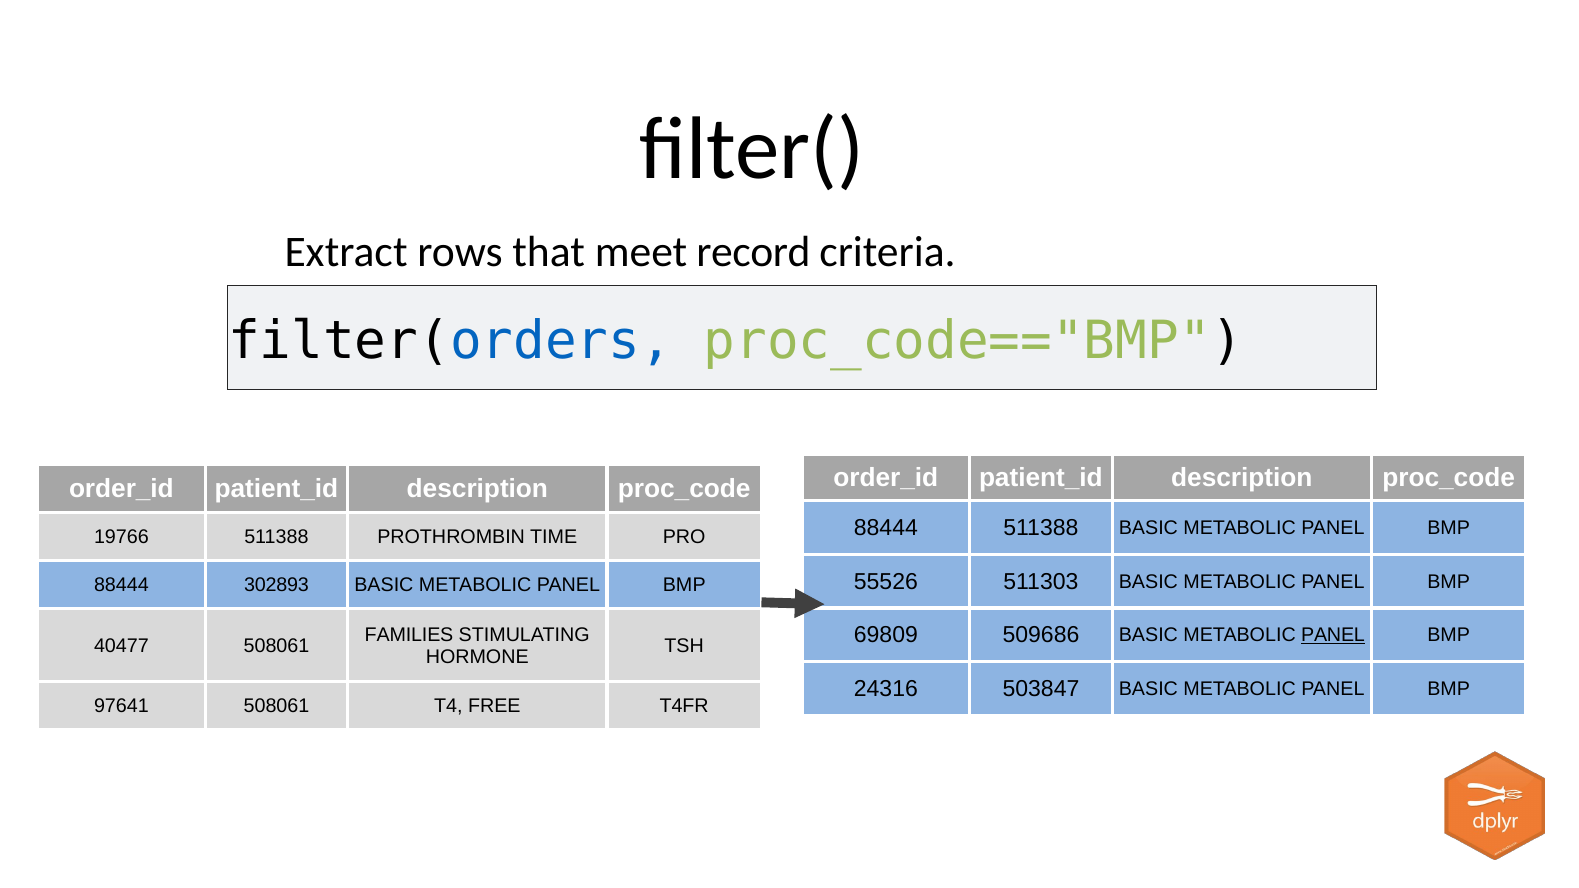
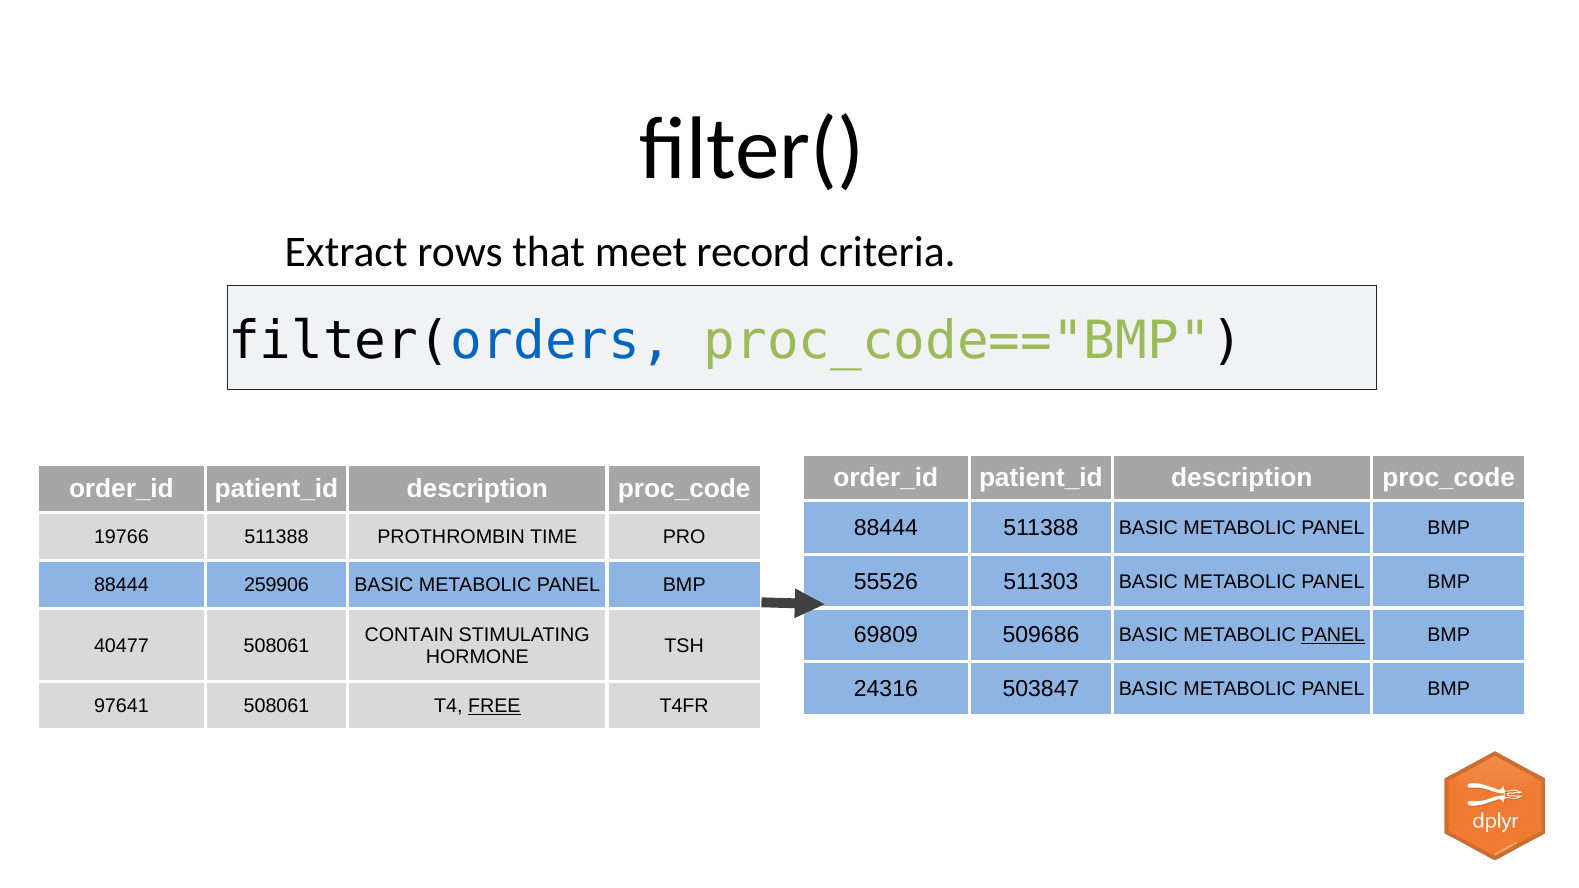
302893: 302893 -> 259906
FAMILIES: FAMILIES -> CONTAIN
FREE underline: none -> present
